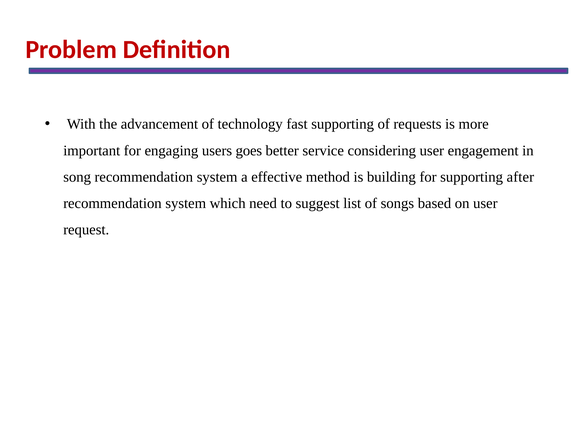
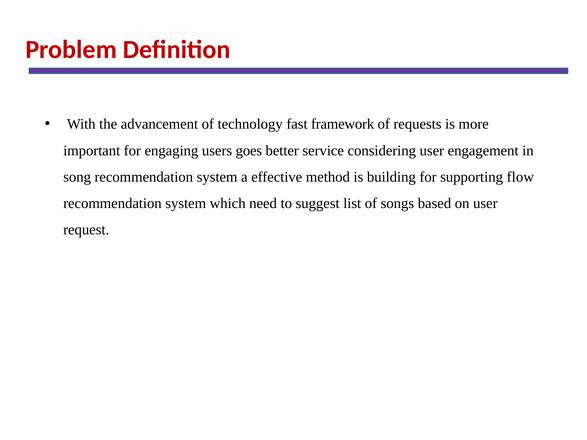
fast supporting: supporting -> framework
after: after -> flow
